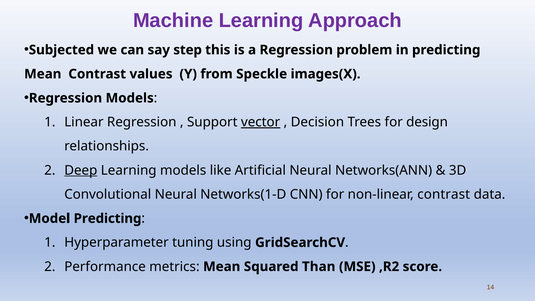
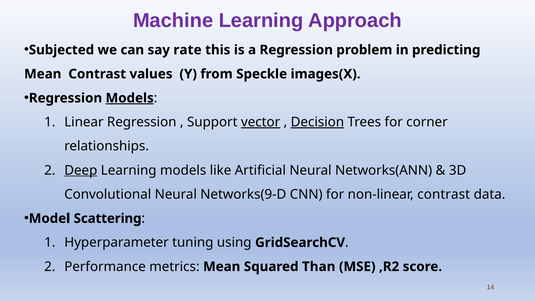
step: step -> rate
Models at (130, 98) underline: none -> present
Decision underline: none -> present
design: design -> corner
Networks(1-D: Networks(1-D -> Networks(9-D
Model Predicting: Predicting -> Scattering
